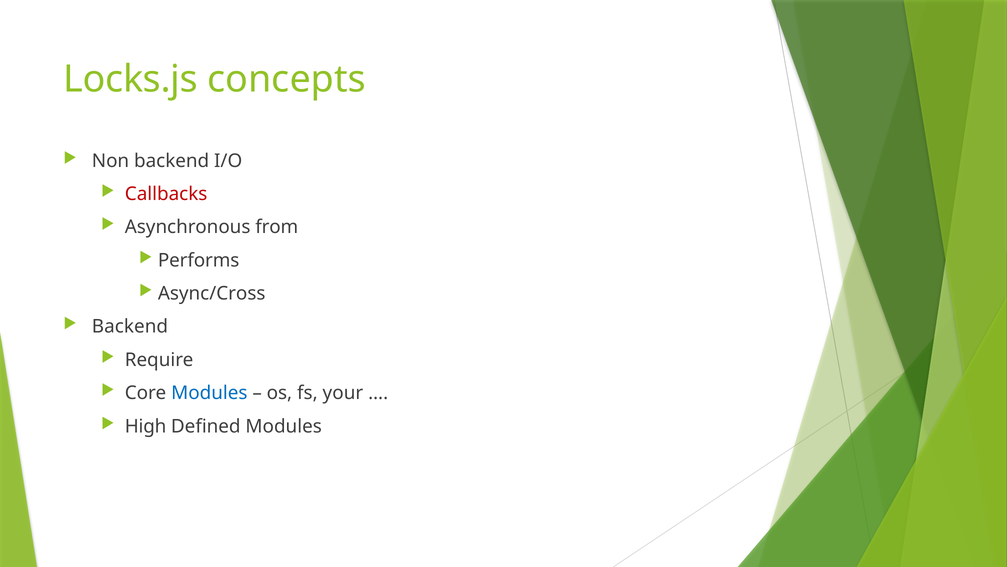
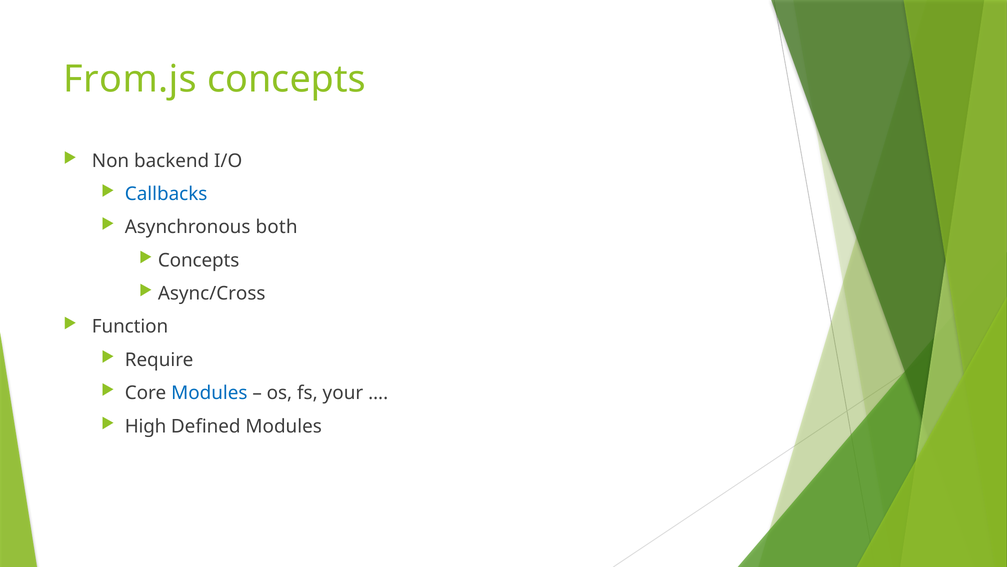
Locks.js: Locks.js -> From.js
Callbacks colour: red -> blue
from: from -> both
Performs at (199, 260): Performs -> Concepts
Backend at (130, 326): Backend -> Function
